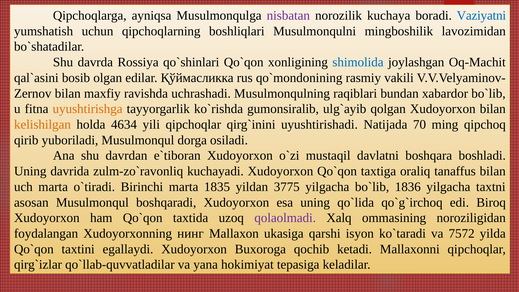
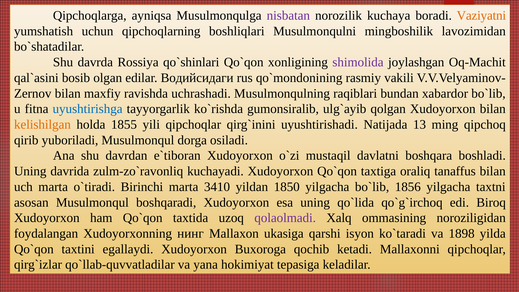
Vaziyatni colour: blue -> orange
shimolida colour: blue -> purple
Қўймасликка: Қўймасликка -> Водийсидаги
uyushtirishga colour: orange -> blue
4634: 4634 -> 1855
70: 70 -> 13
1835: 1835 -> 3410
3775: 3775 -> 1850
1836: 1836 -> 1856
7572: 7572 -> 1898
